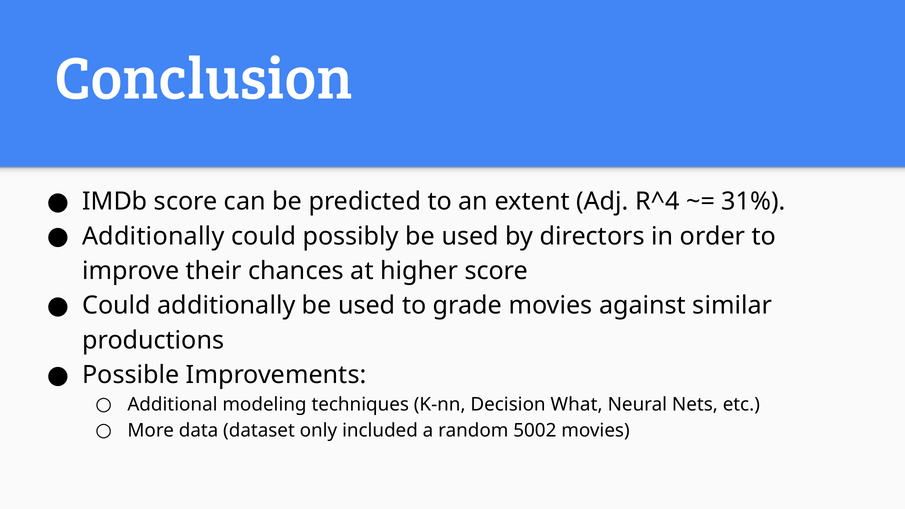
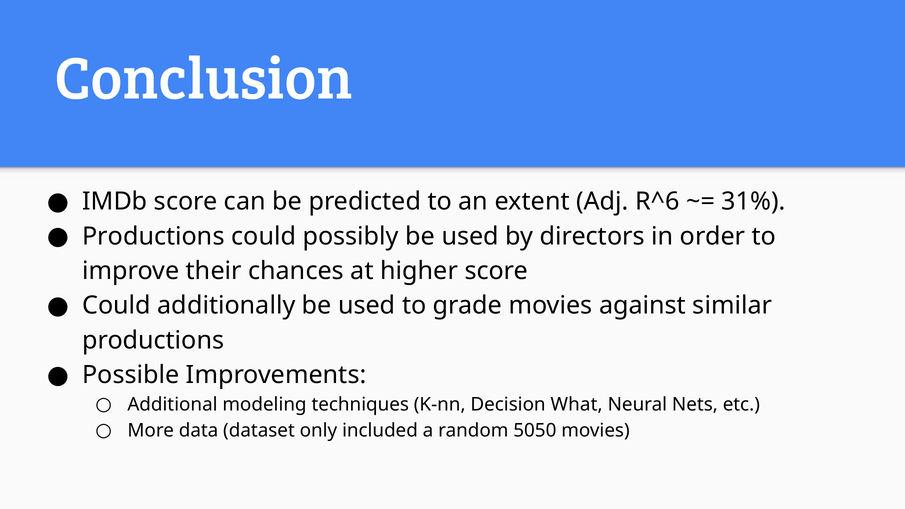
R^4: R^4 -> R^6
Additionally at (153, 236): Additionally -> Productions
5002: 5002 -> 5050
